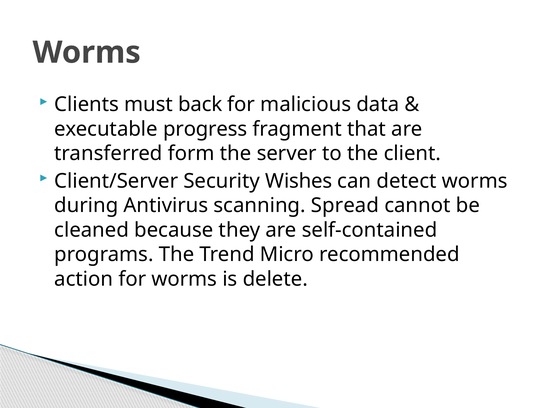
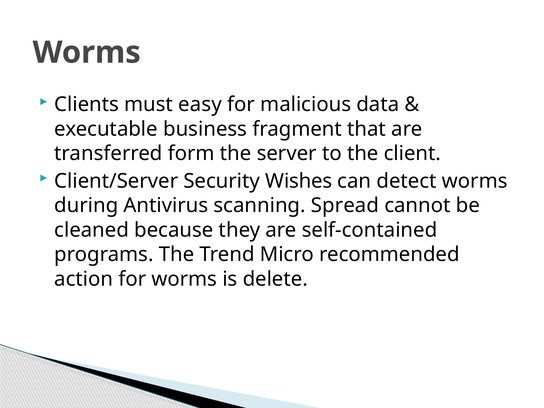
back: back -> easy
progress: progress -> business
